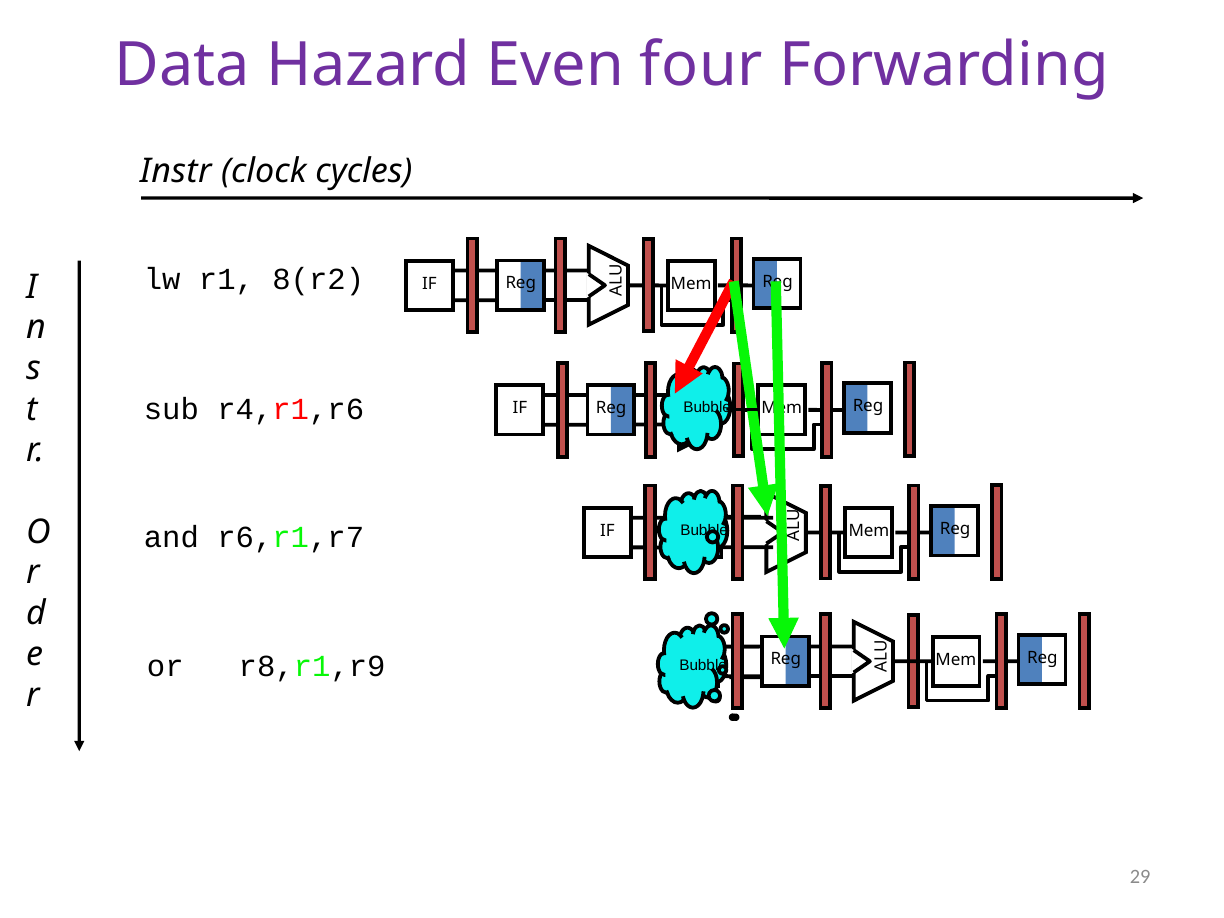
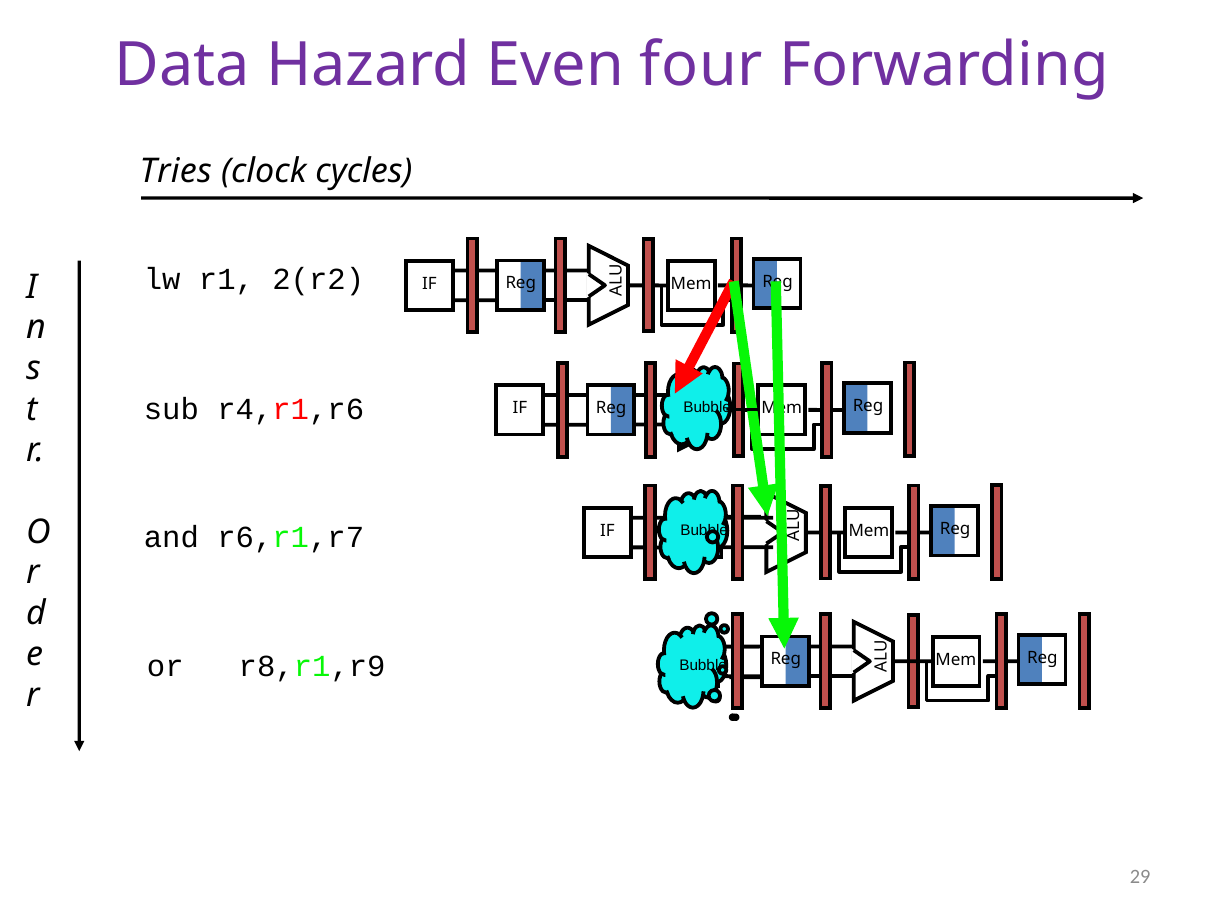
Instr: Instr -> Tries
8(r2: 8(r2 -> 2(r2
